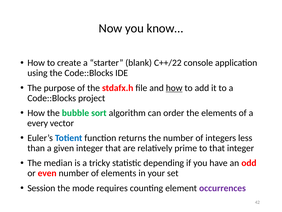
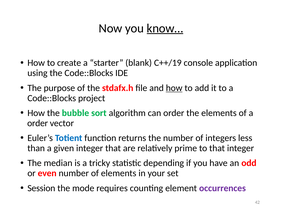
know… underline: none -> present
C++/22: C++/22 -> C++/19
every at (38, 123): every -> order
